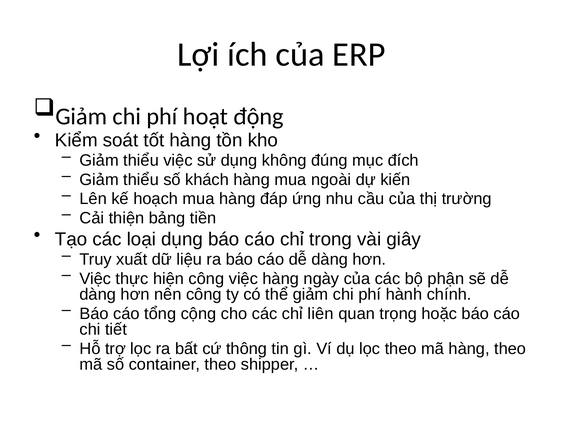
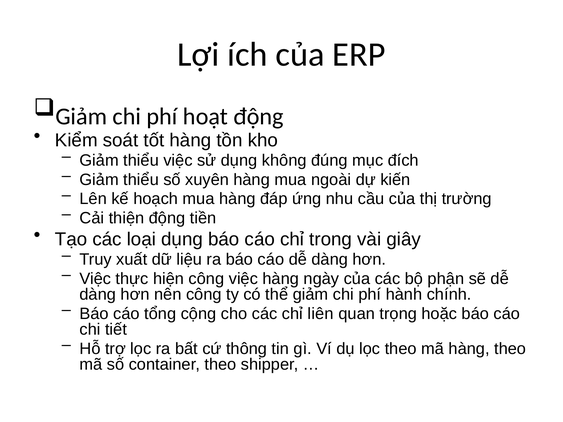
khách: khách -> xuyên
thiện bảng: bảng -> động
